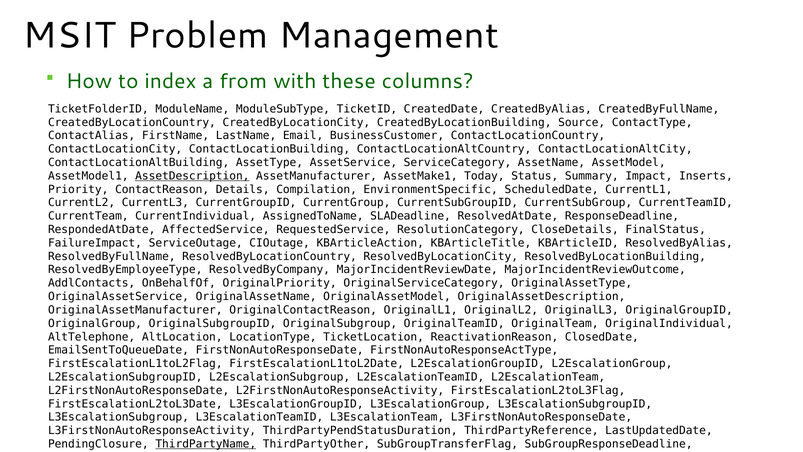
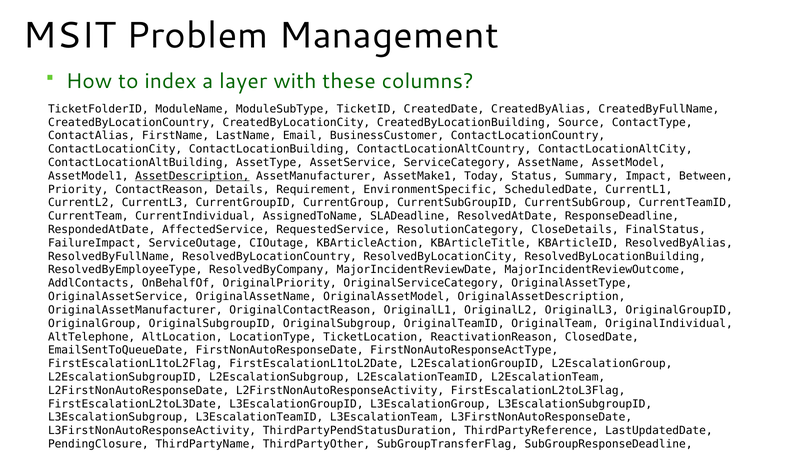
from: from -> layer
Inserts: Inserts -> Between
Compilation: Compilation -> Requirement
ThirdPartyName underline: present -> none
